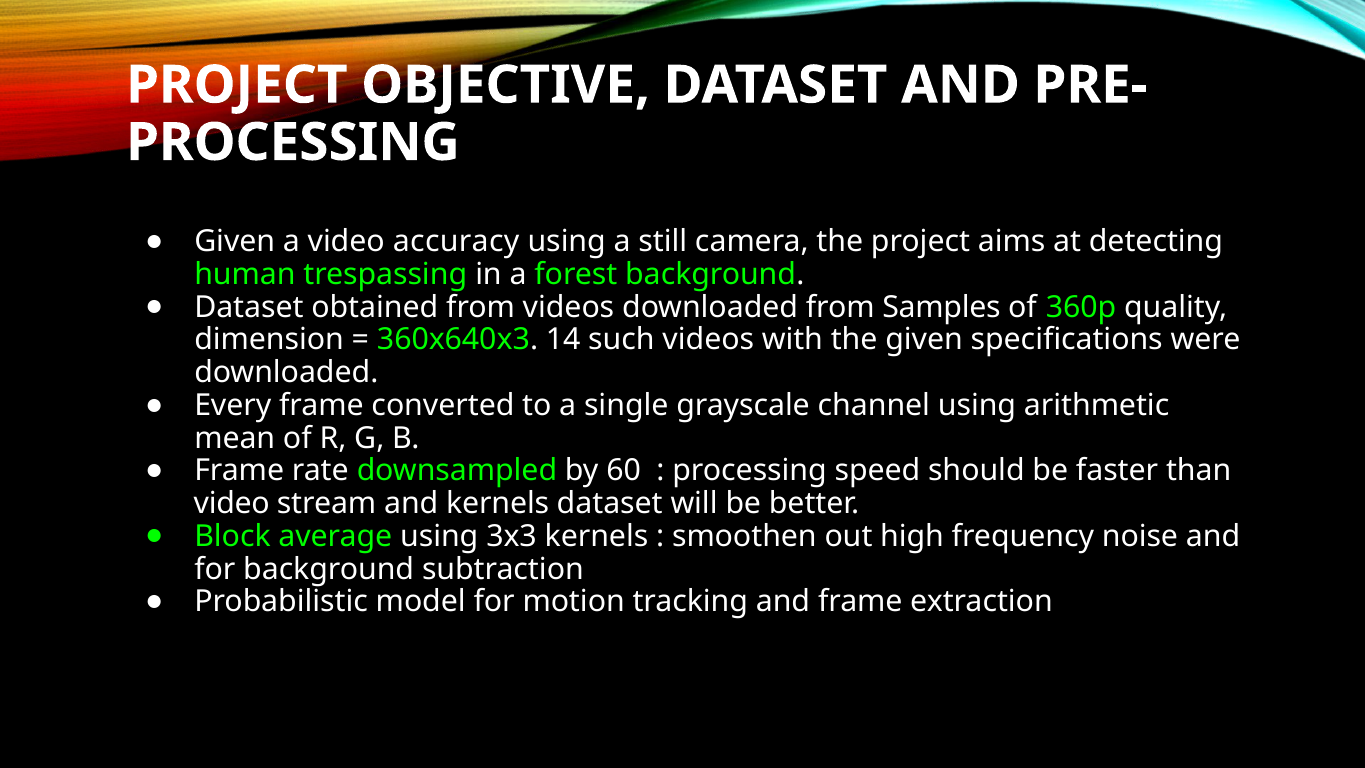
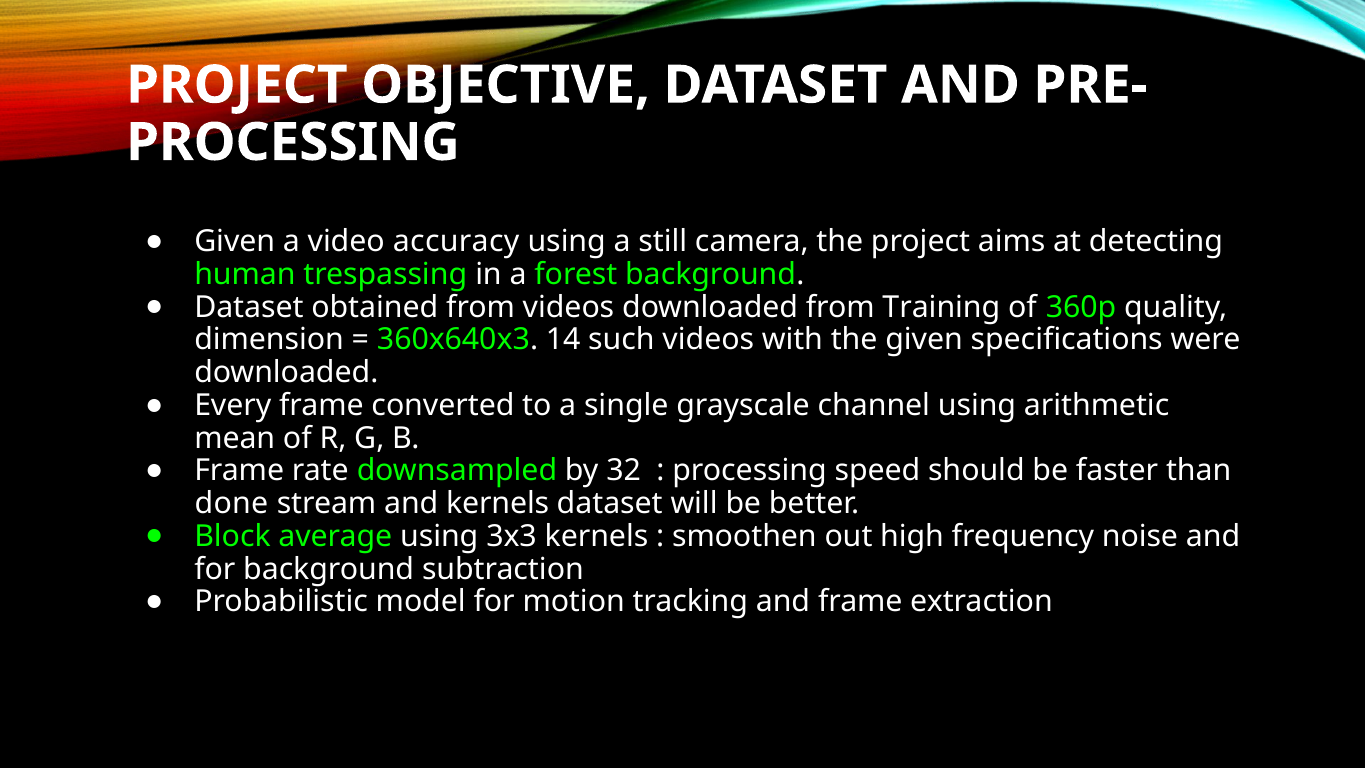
Samples: Samples -> Training
60: 60 -> 32
video at (232, 503): video -> done
